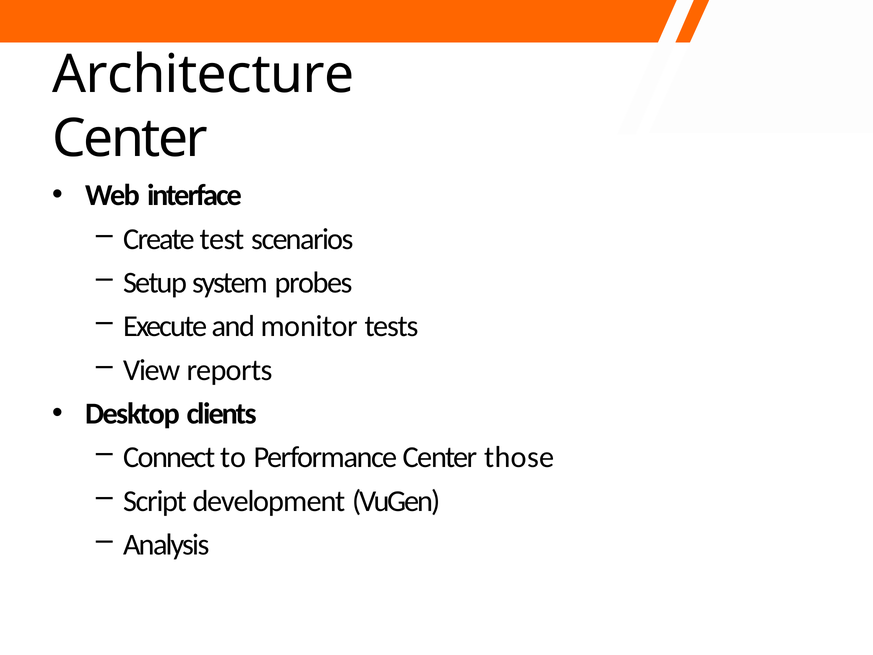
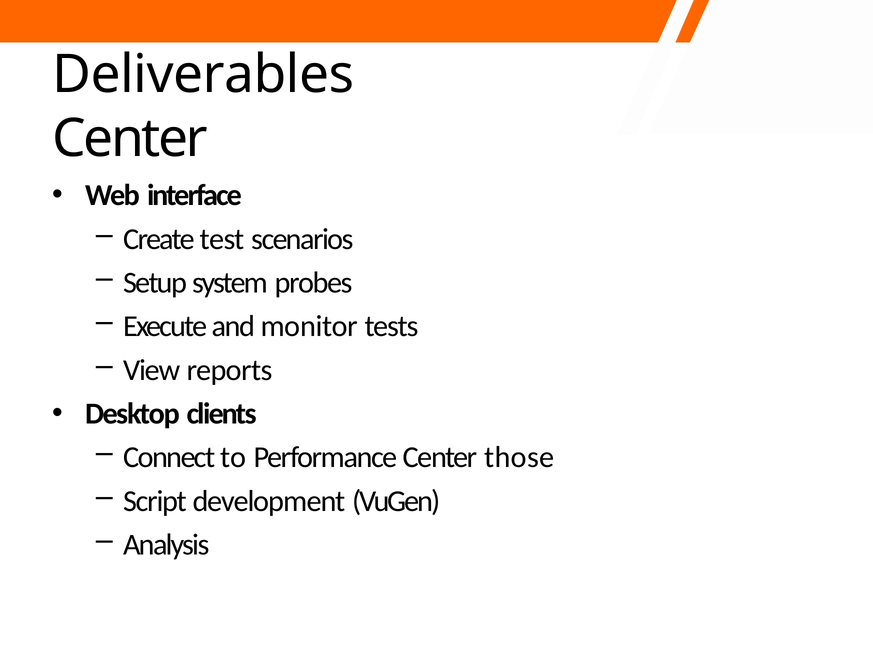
Architecture: Architecture -> Deliverables
